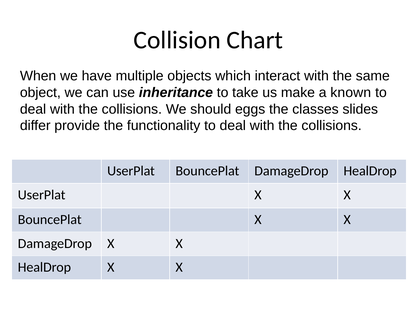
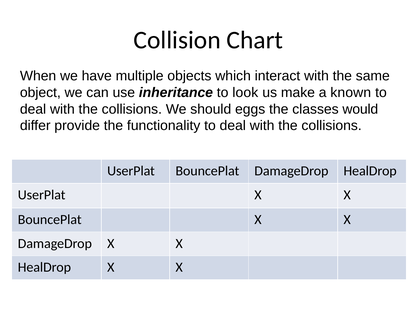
take: take -> look
slides: slides -> would
